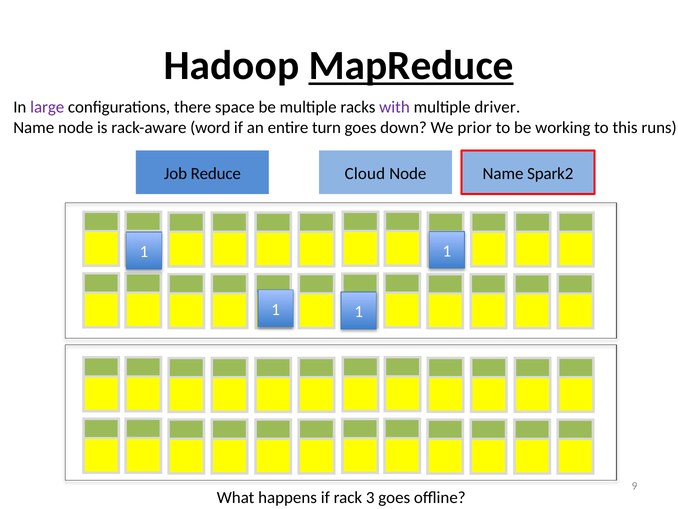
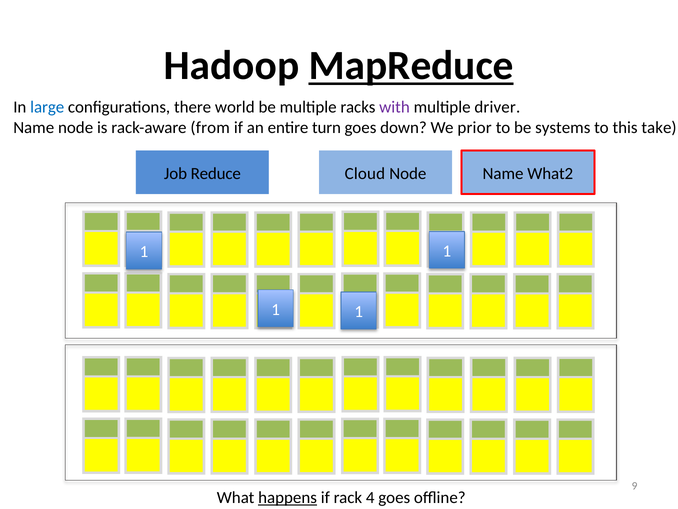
large colour: purple -> blue
space: space -> world
word: word -> from
working: working -> systems
runs: runs -> take
Spark2: Spark2 -> What2
happens underline: none -> present
3: 3 -> 4
